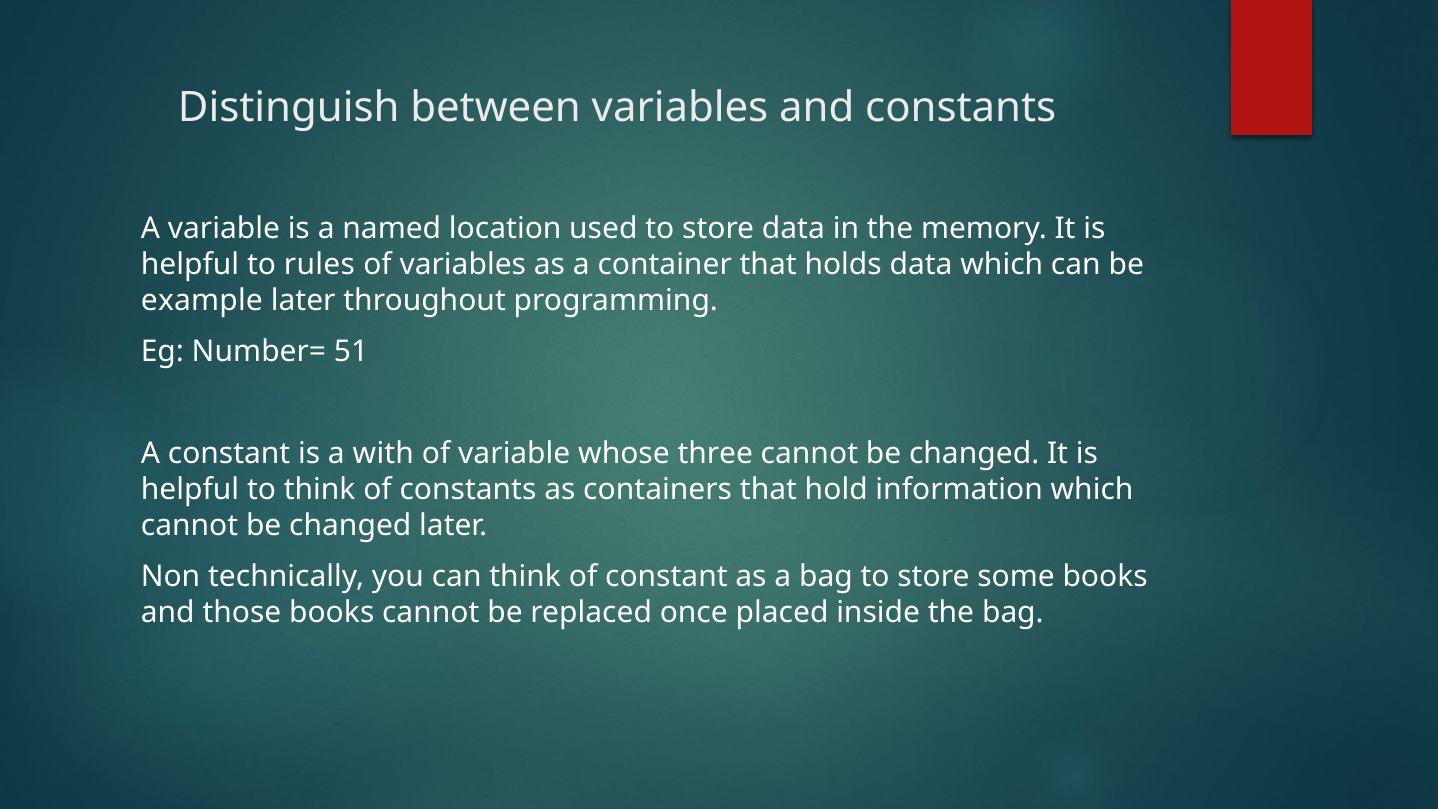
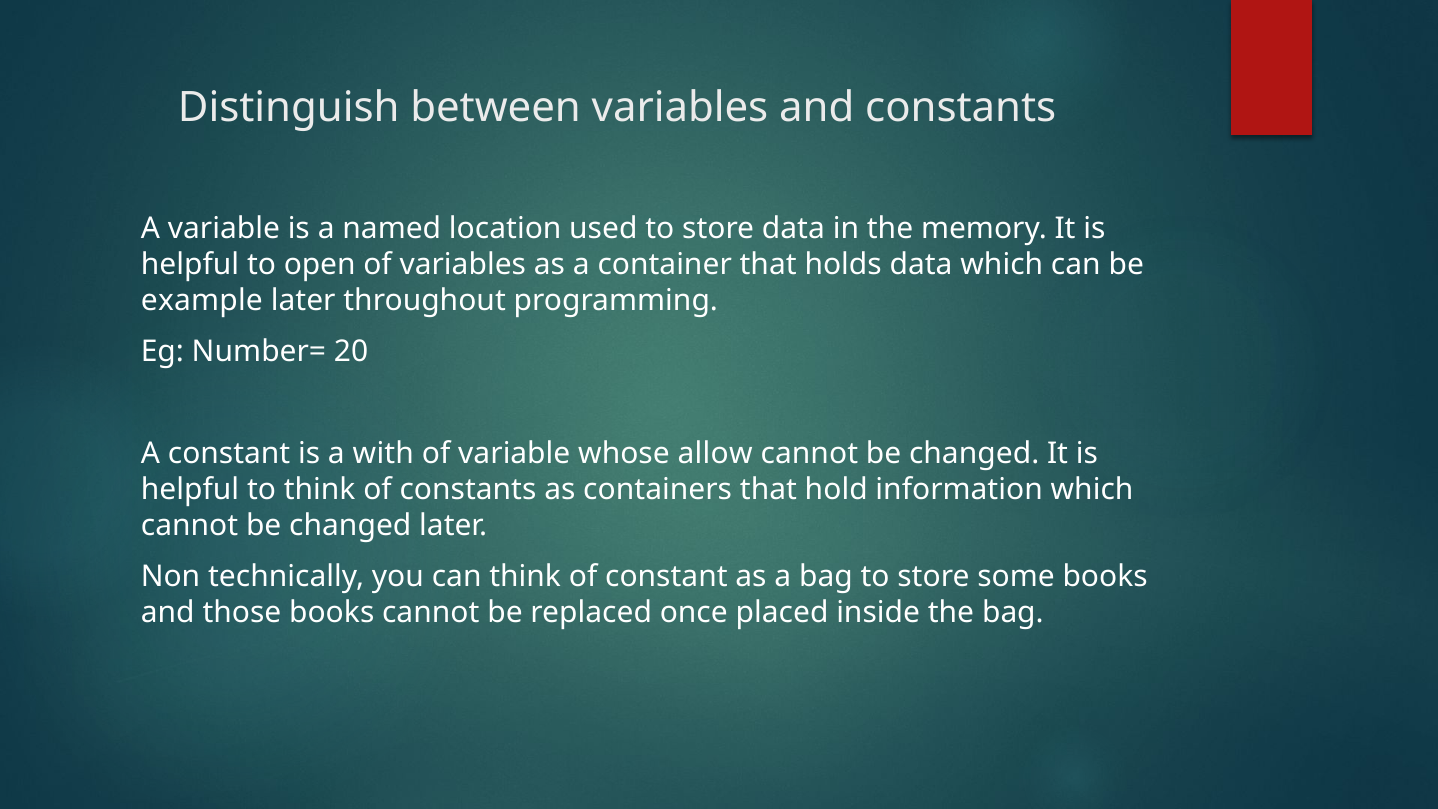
rules: rules -> open
51: 51 -> 20
three: three -> allow
